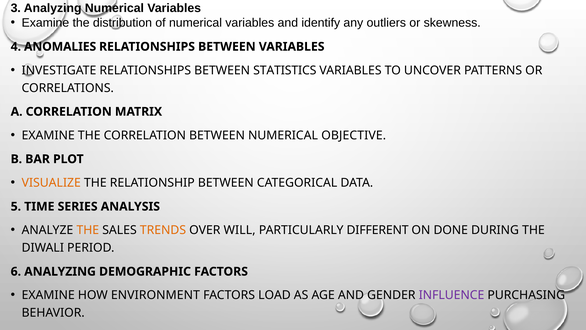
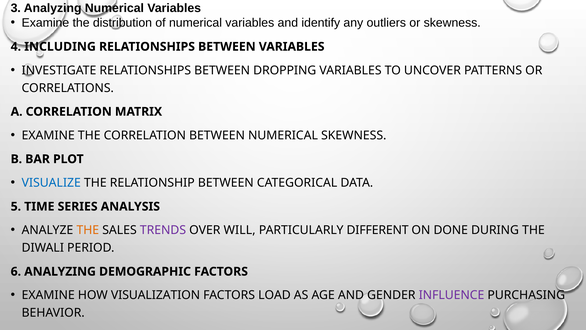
ANOMALIES: ANOMALIES -> INCLUDING
STATISTICS: STATISTICS -> DROPPING
NUMERICAL OBJECTIVE: OBJECTIVE -> SKEWNESS
VISUALIZE colour: orange -> blue
TRENDS colour: orange -> purple
ENVIRONMENT: ENVIRONMENT -> VISUALIZATION
